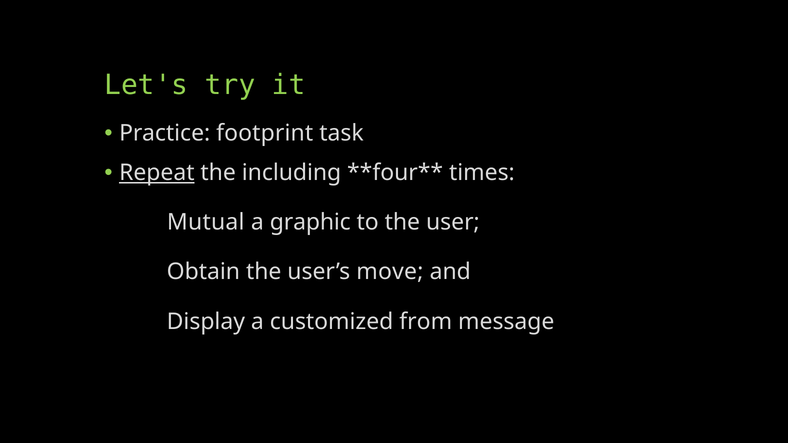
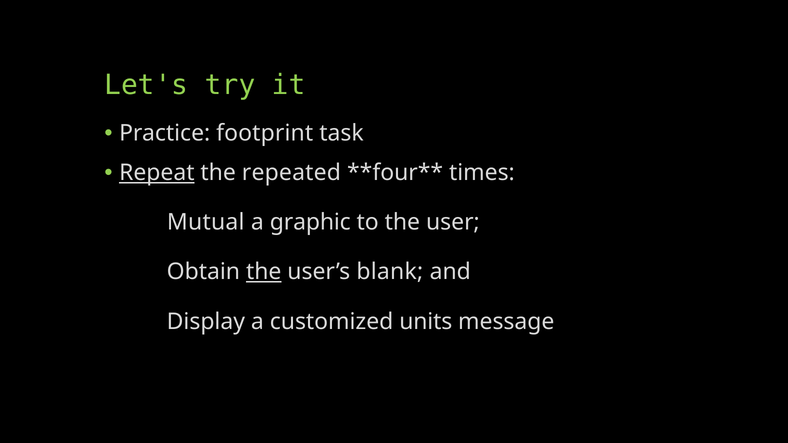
including: including -> repeated
the at (264, 272) underline: none -> present
move: move -> blank
from: from -> units
